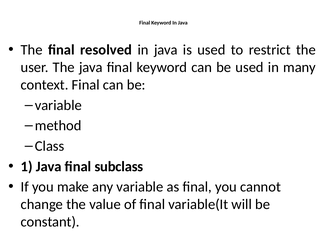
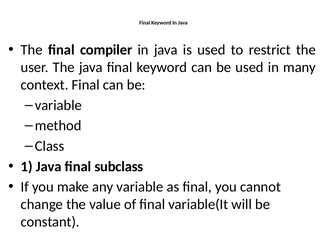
resolved: resolved -> compiler
